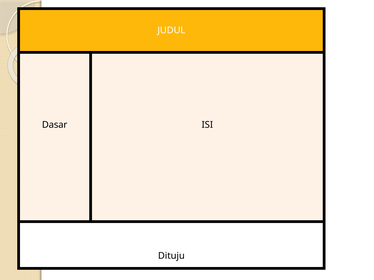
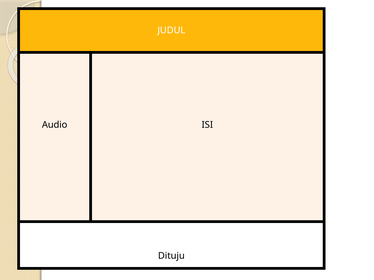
Dasar: Dasar -> Audio
